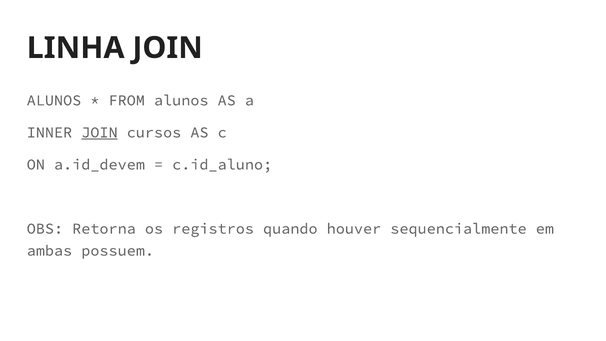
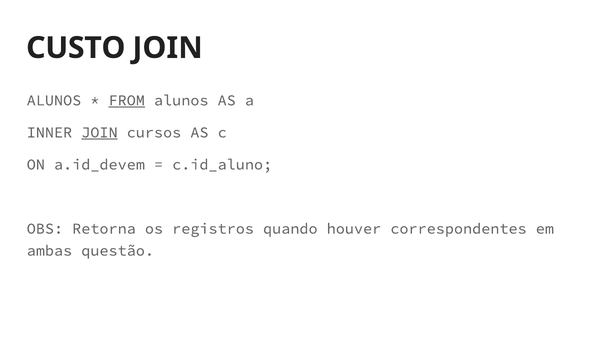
LINHA: LINHA -> CUSTO
FROM underline: none -> present
sequencialmente: sequencialmente -> correspondentes
possuem: possuem -> questão
